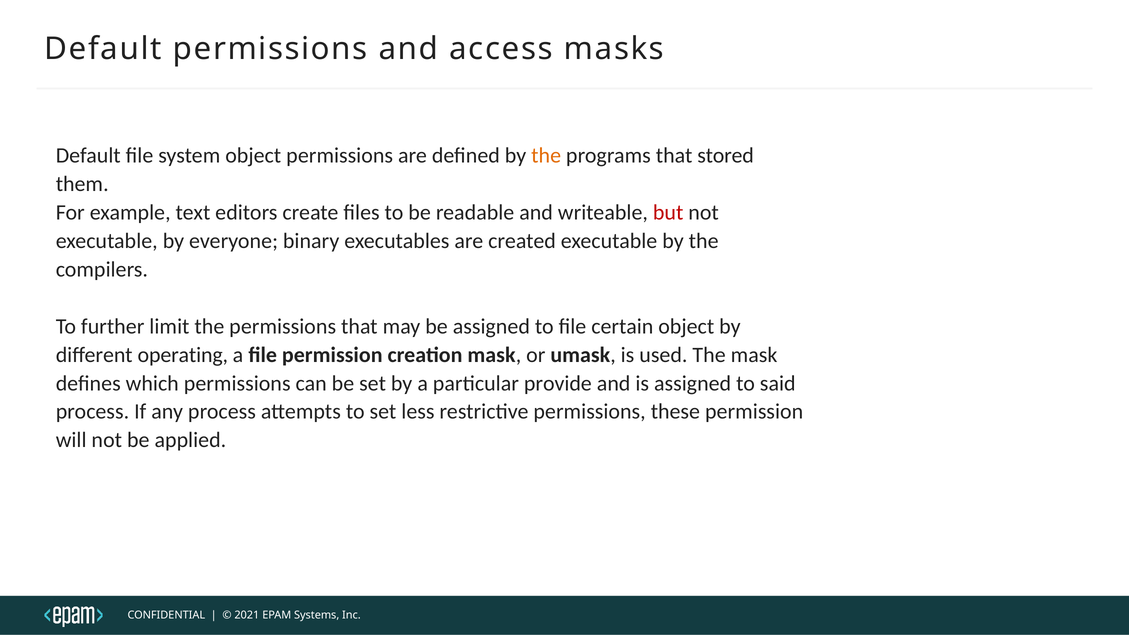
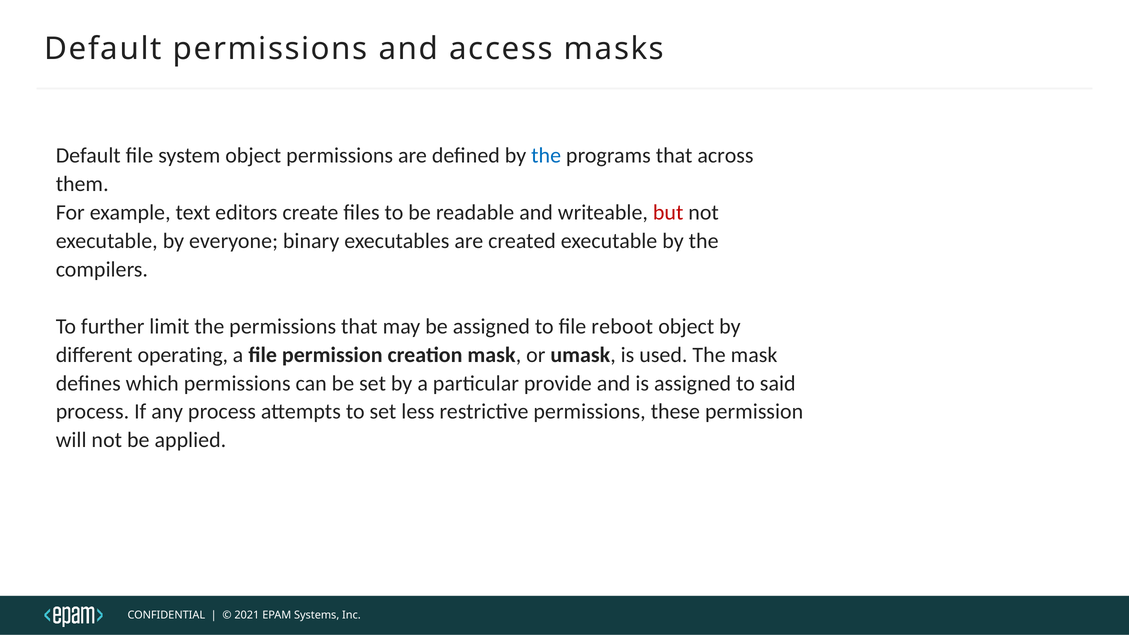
the at (546, 156) colour: orange -> blue
stored: stored -> across
certain: certain -> reboot
